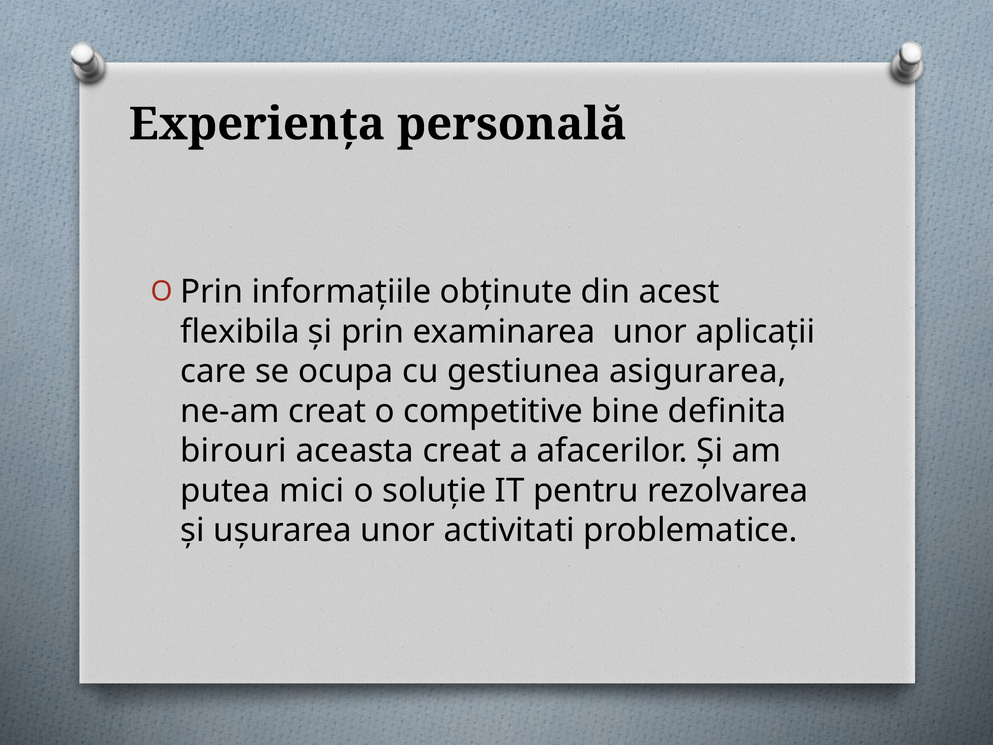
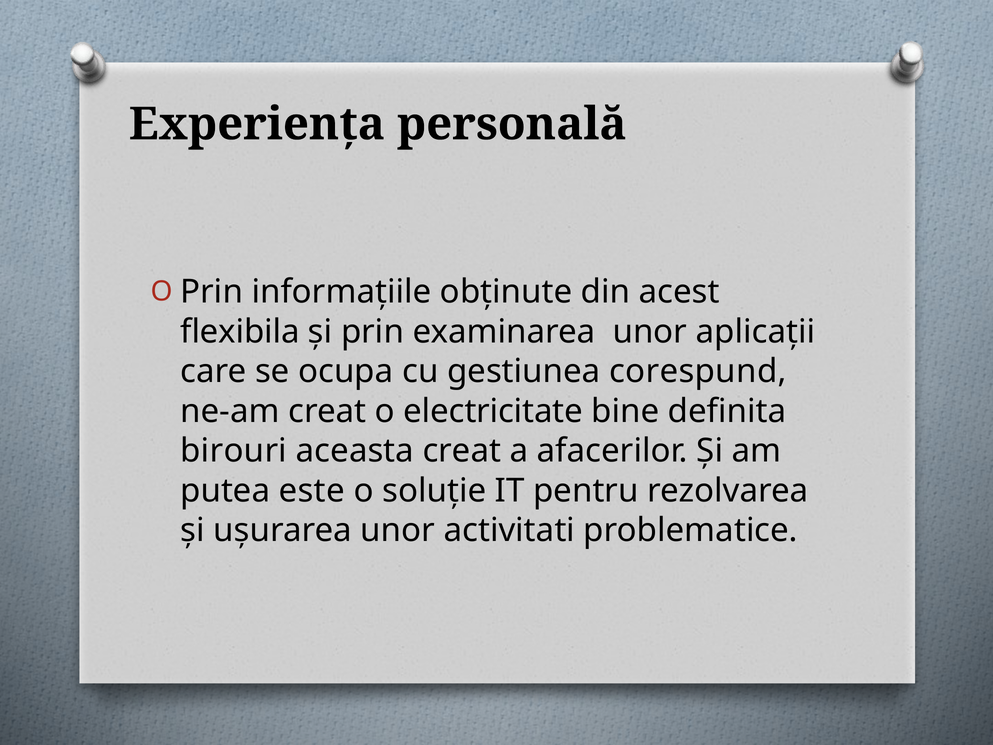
asigurarea: asigurarea -> corespund
competitive: competitive -> electricitate
mici: mici -> este
